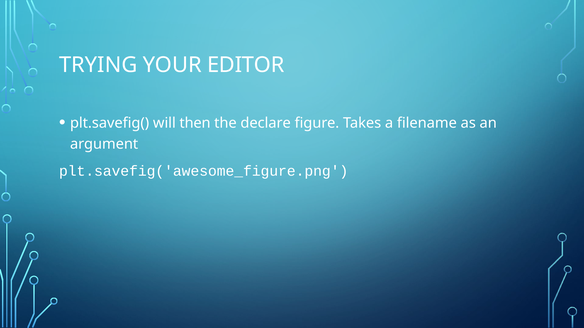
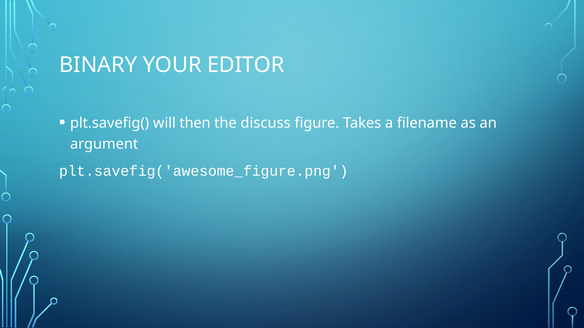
TRYING: TRYING -> BINARY
declare: declare -> discuss
